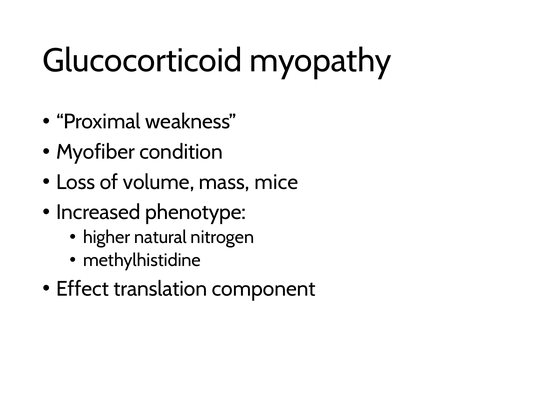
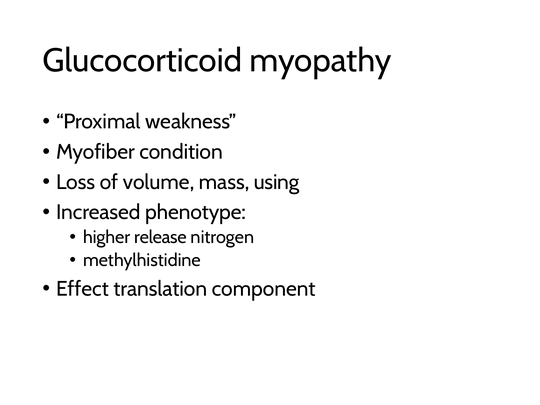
mice: mice -> using
natural: natural -> release
